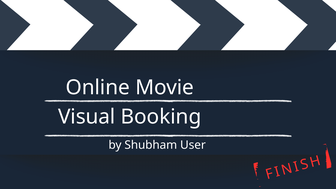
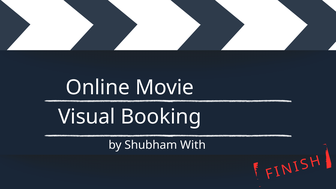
User: User -> With
